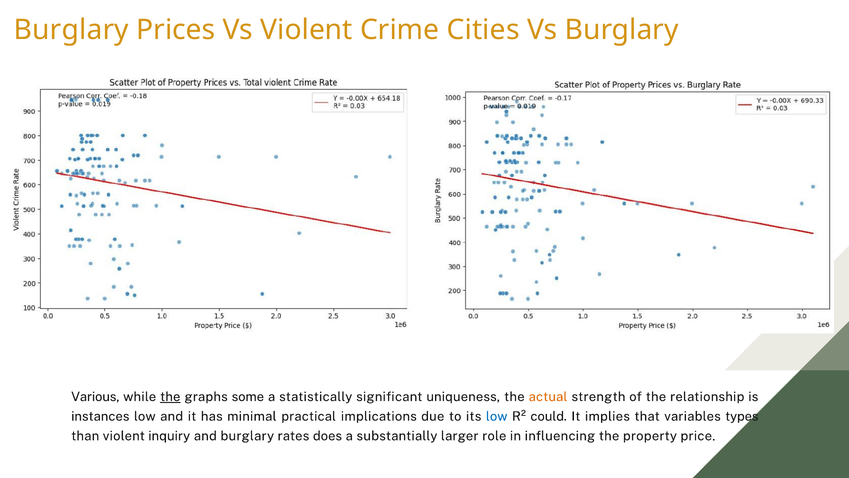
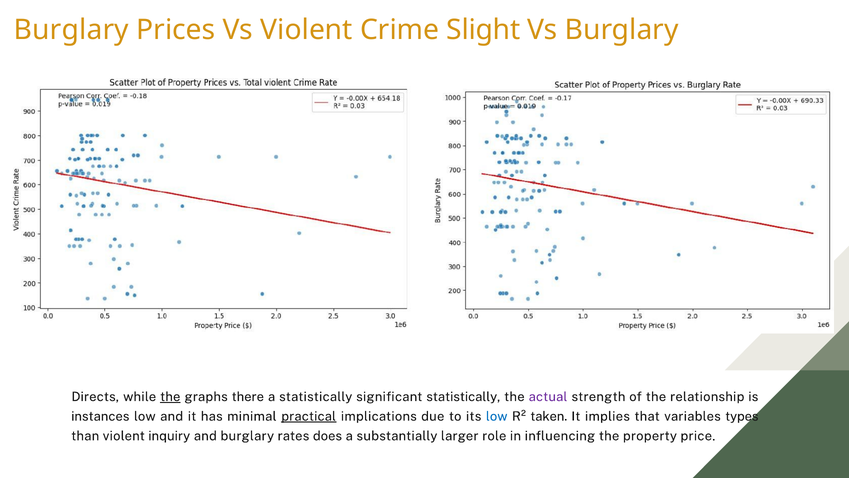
Cities: Cities -> Slight
Various: Various -> Directs
some: some -> there
significant uniqueness: uniqueness -> statistically
actual colour: orange -> purple
practical underline: none -> present
could: could -> taken
